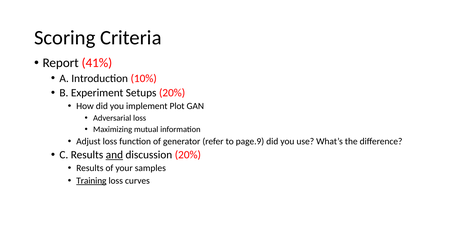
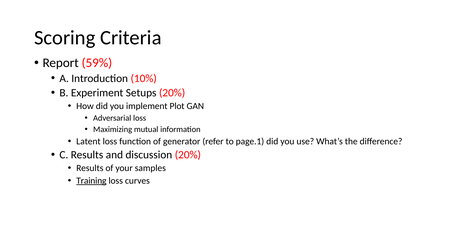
41%: 41% -> 59%
Adjust: Adjust -> Latent
page.9: page.9 -> page.1
and underline: present -> none
